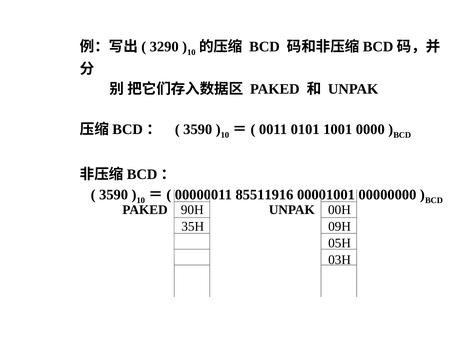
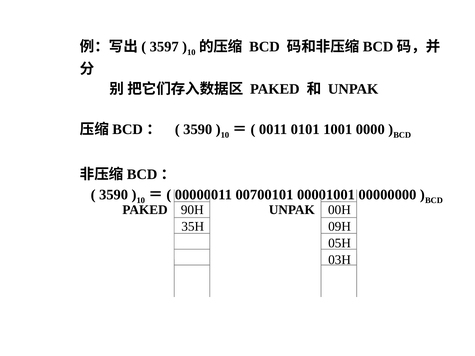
3290: 3290 -> 3597
85511916: 85511916 -> 00700101
